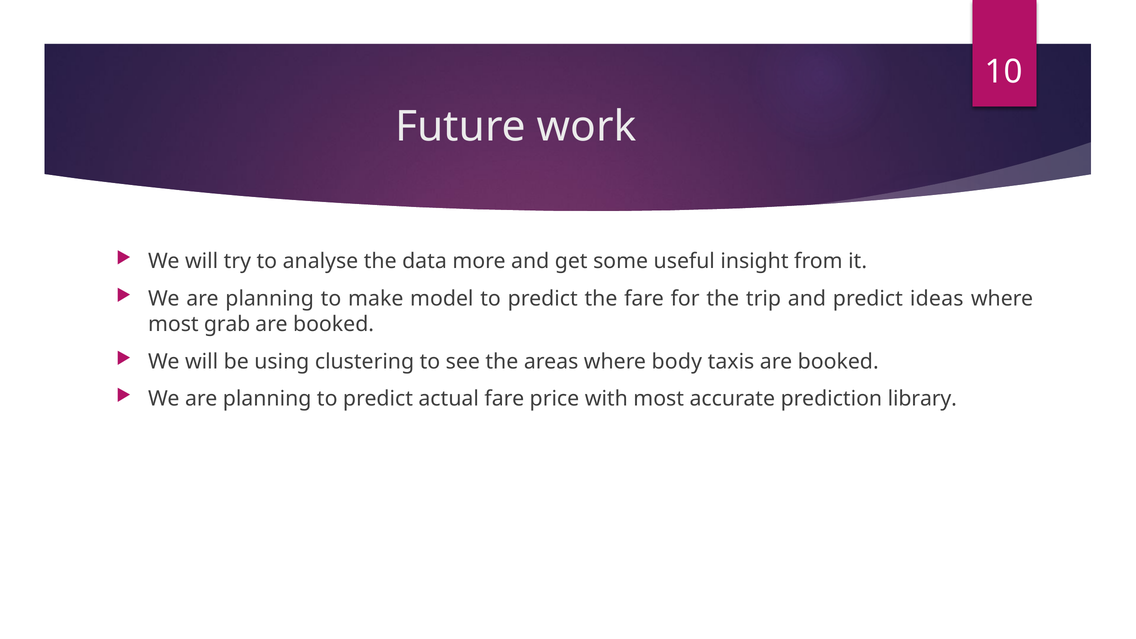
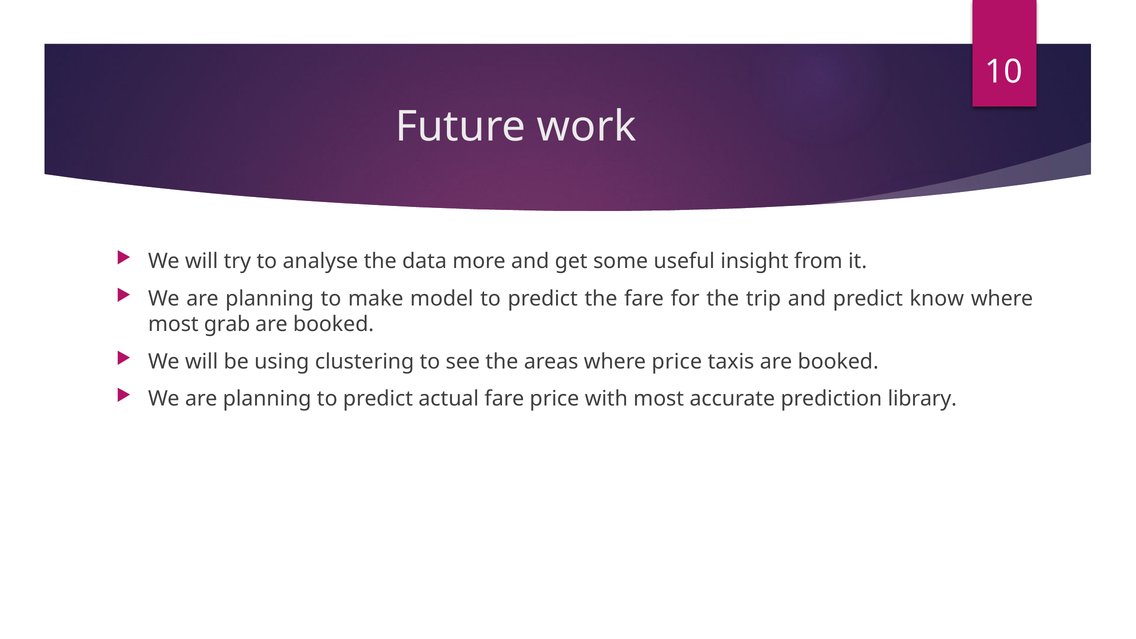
ideas: ideas -> know
where body: body -> price
